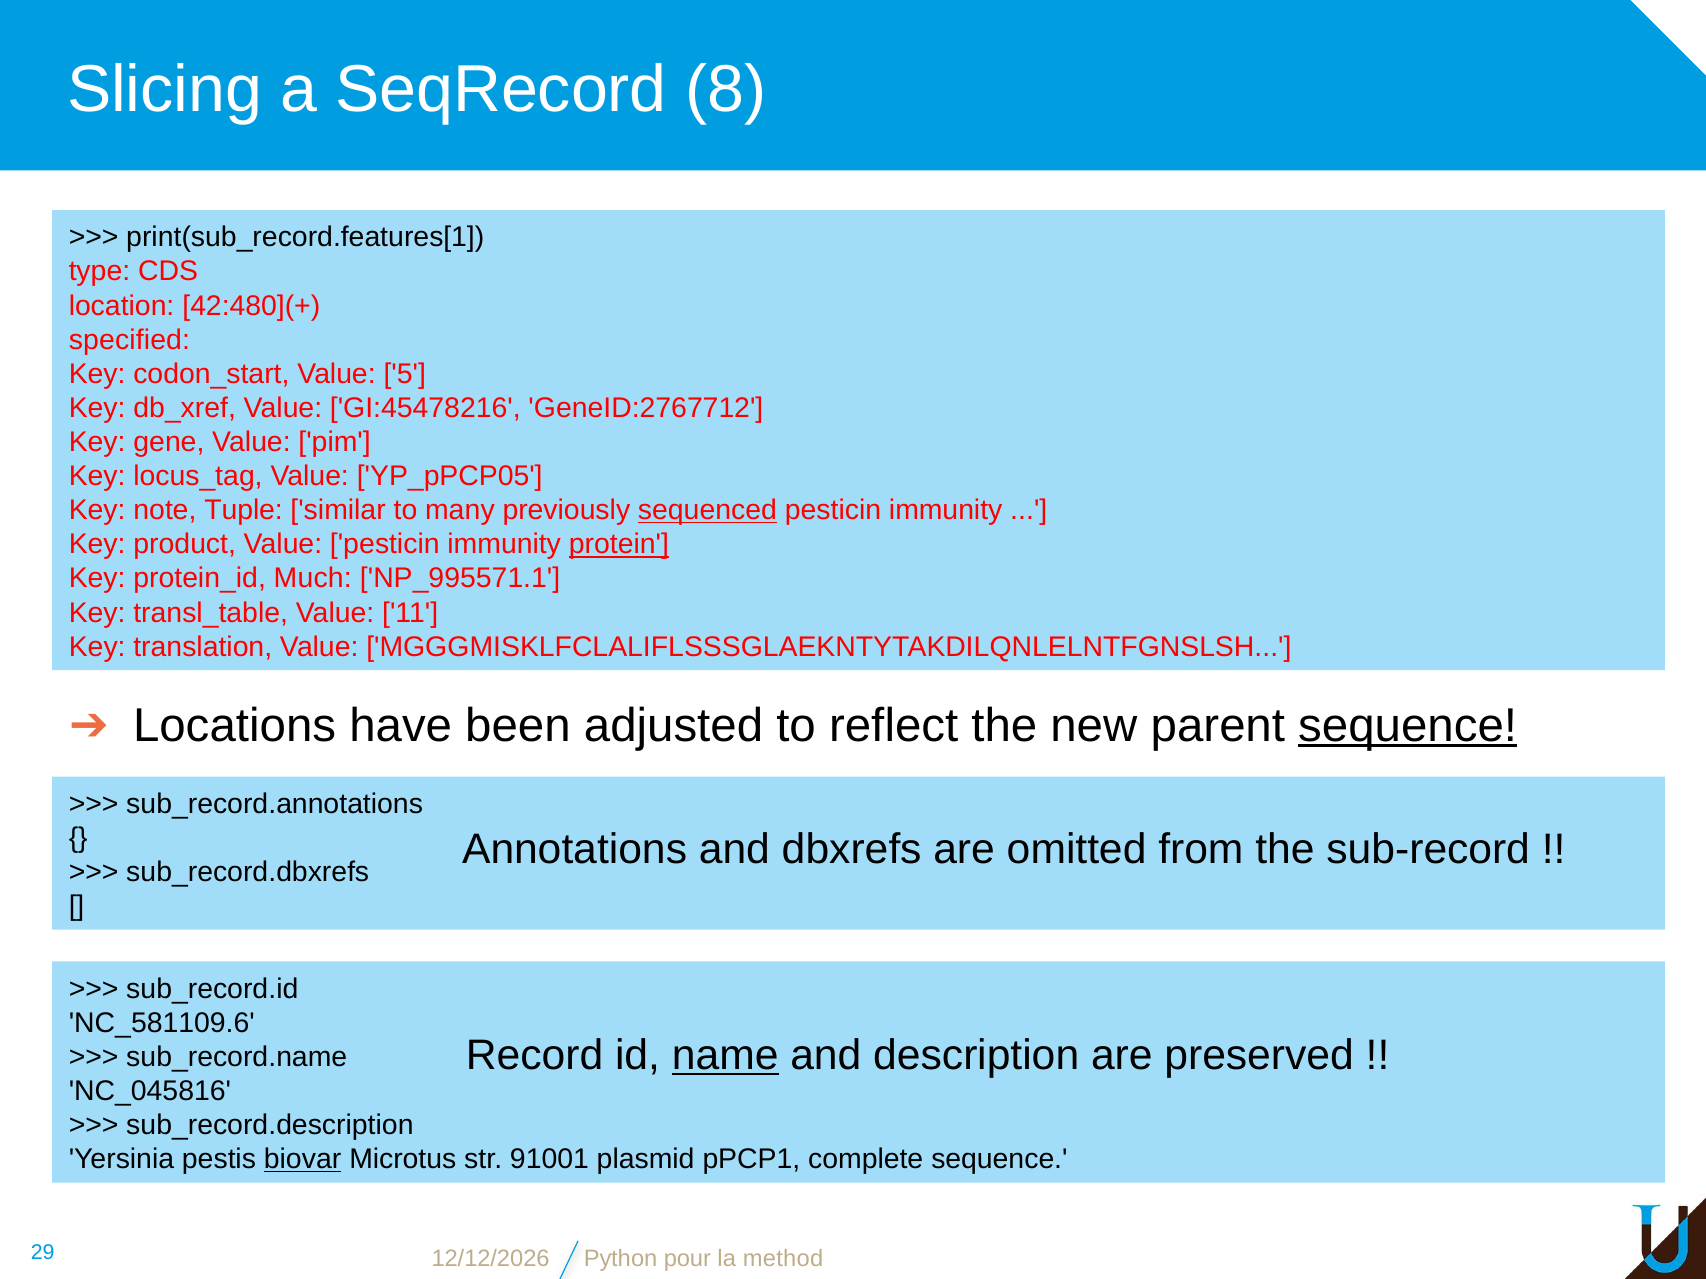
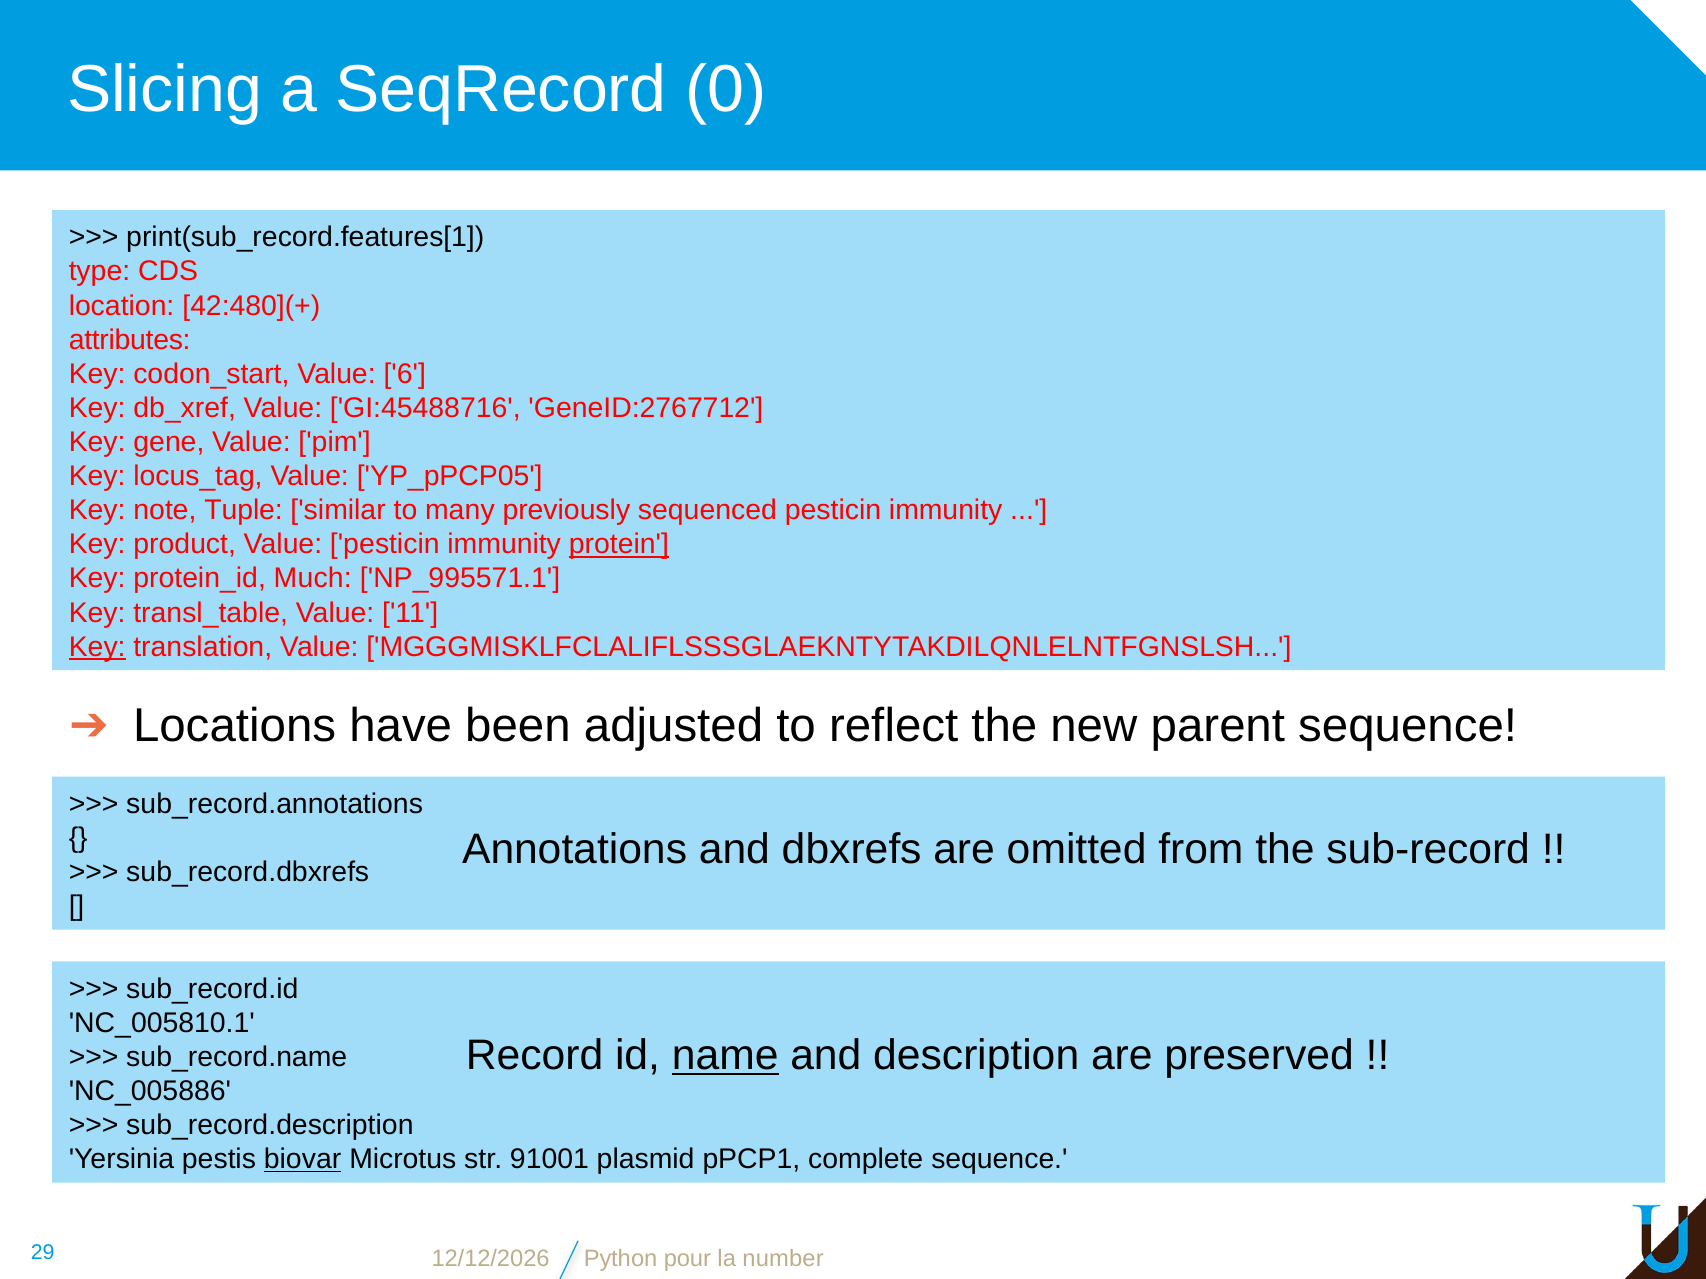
8: 8 -> 0
specified: specified -> attributes
5: 5 -> 6
GI:45478216: GI:45478216 -> GI:45488716
sequenced underline: present -> none
Key at (97, 647) underline: none -> present
sequence at (1408, 726) underline: present -> none
NC_581109.6: NC_581109.6 -> NC_005810.1
NC_045816: NC_045816 -> NC_005886
method: method -> number
